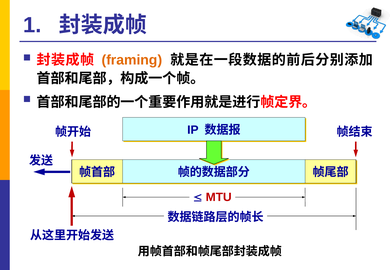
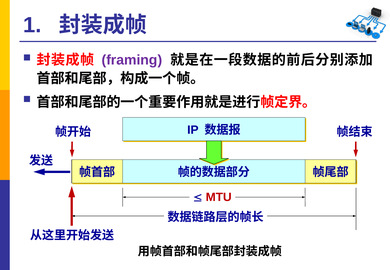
framing colour: orange -> purple
